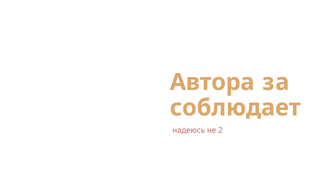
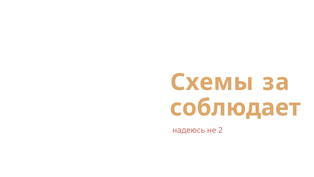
Автора: Автора -> Схемы
